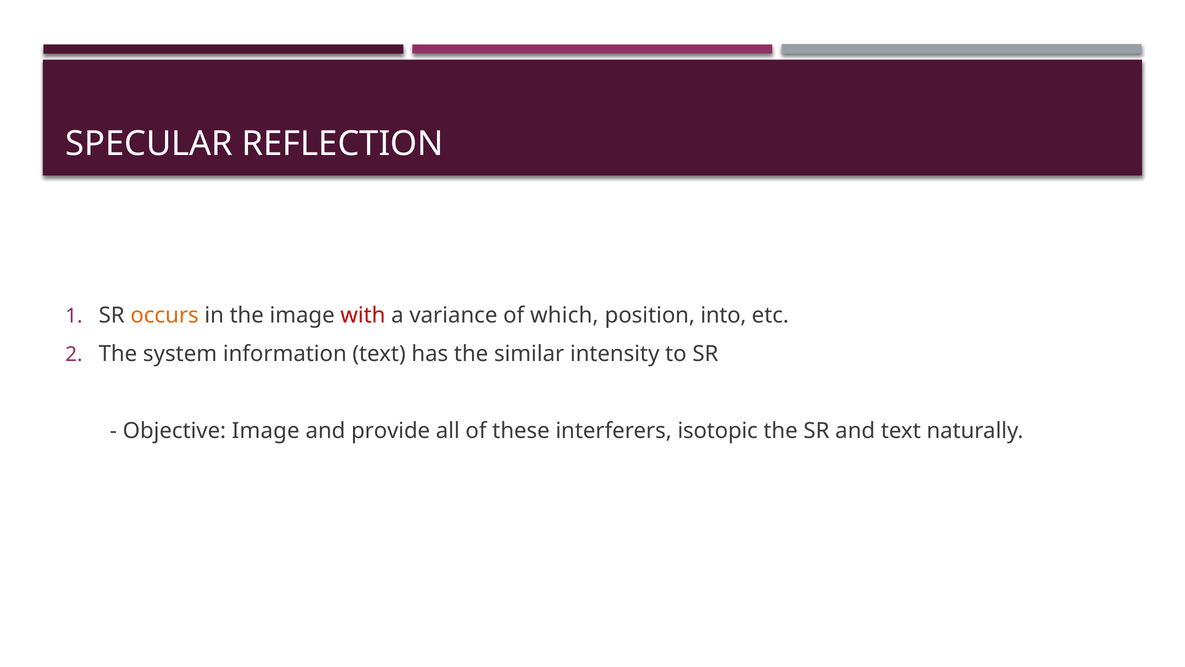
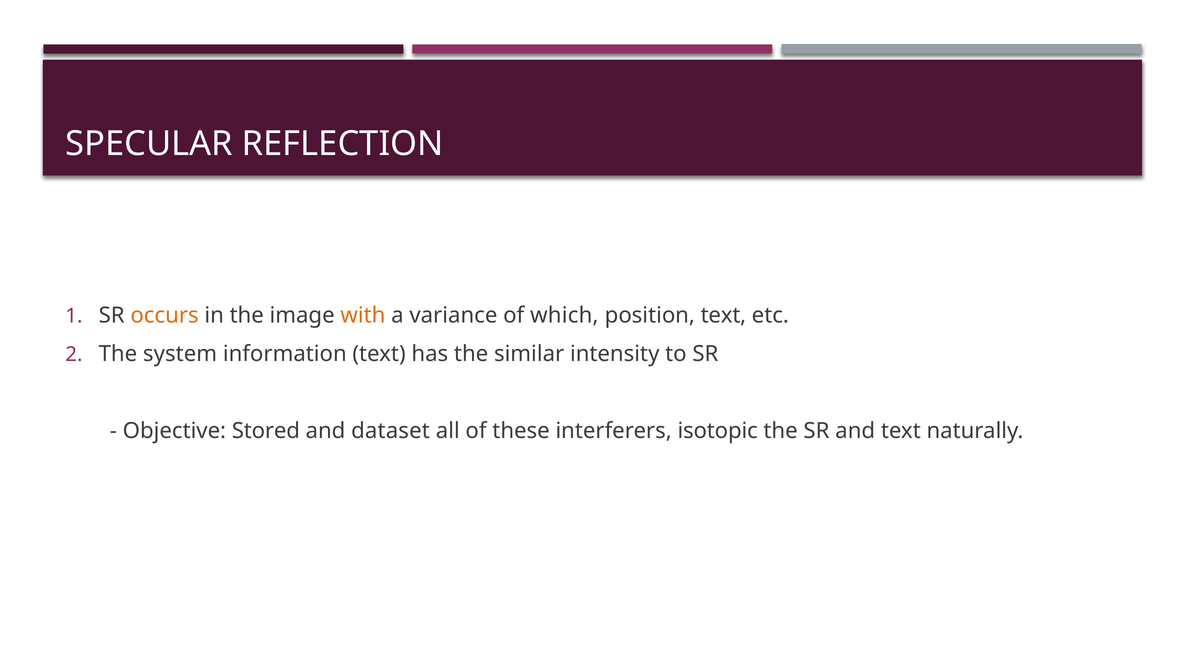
with colour: red -> orange
position into: into -> text
Objective Image: Image -> Stored
provide: provide -> dataset
